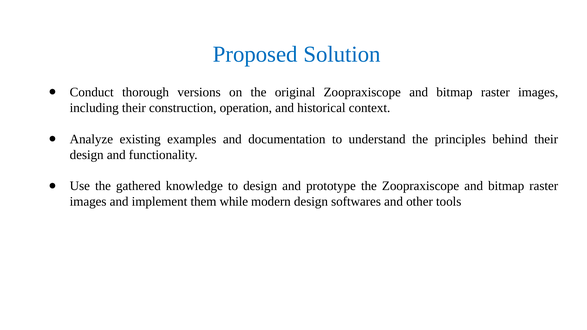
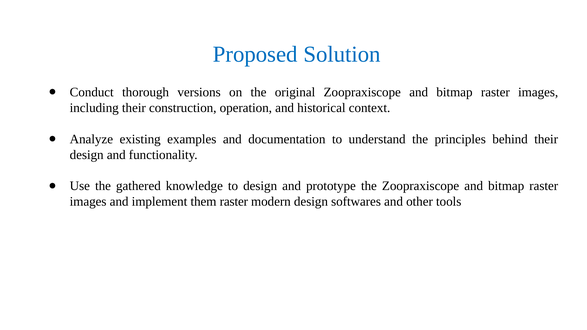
them while: while -> raster
